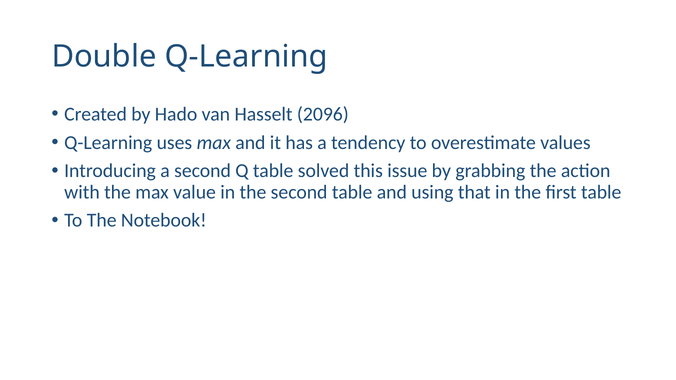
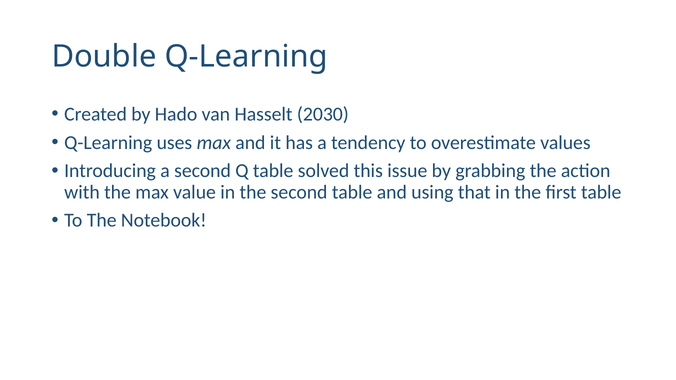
2096: 2096 -> 2030
